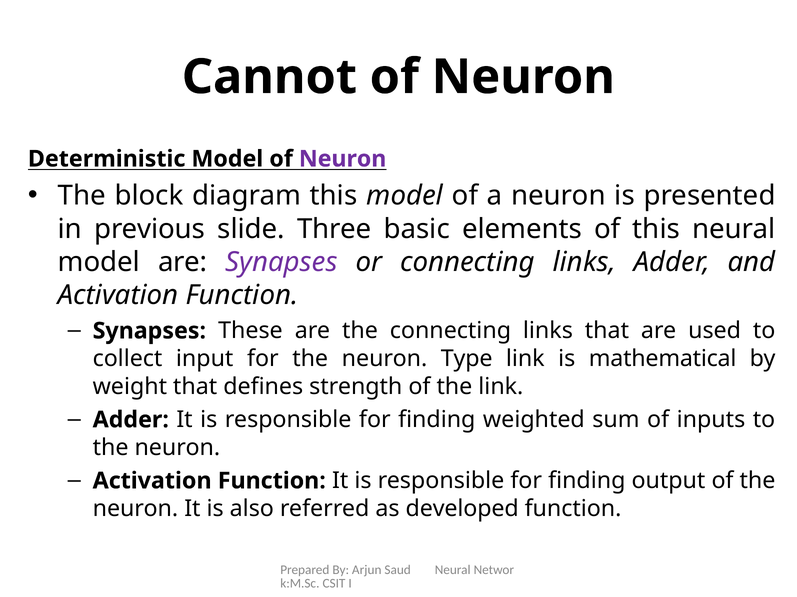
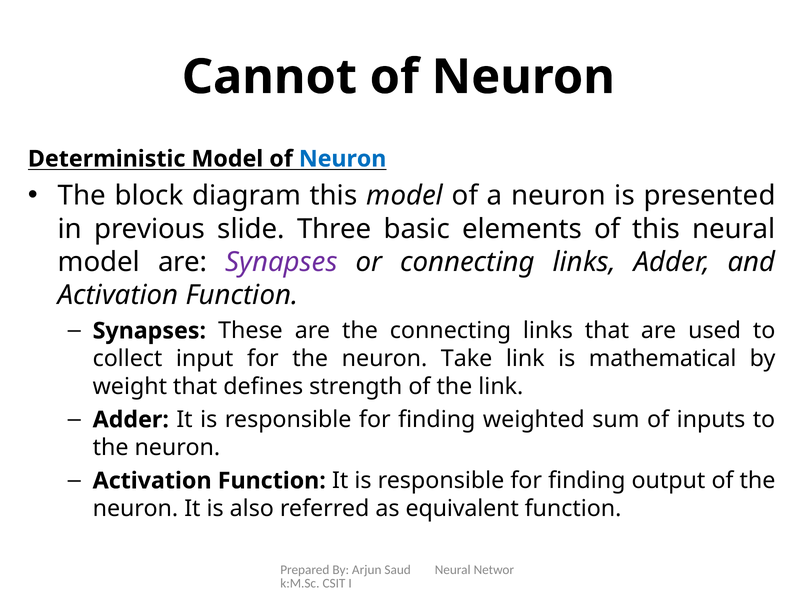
Neuron at (343, 159) colour: purple -> blue
Type: Type -> Take
developed: developed -> equivalent
